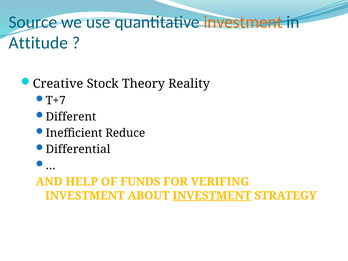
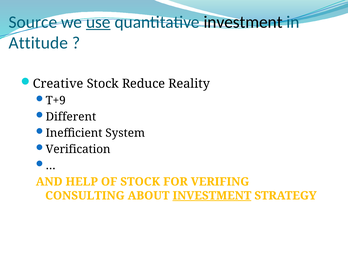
use underline: none -> present
investment at (243, 22) colour: orange -> black
Theory: Theory -> Reduce
T+7: T+7 -> T+9
Reduce: Reduce -> System
Differential: Differential -> Verification
OF FUNDS: FUNDS -> STOCK
INVESTMENT at (85, 196): INVESTMENT -> CONSULTING
